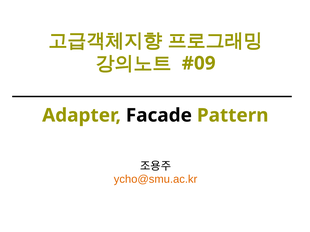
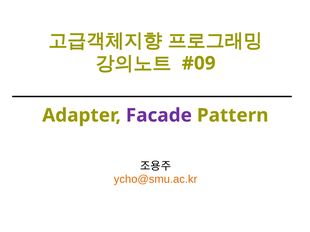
Facade colour: black -> purple
